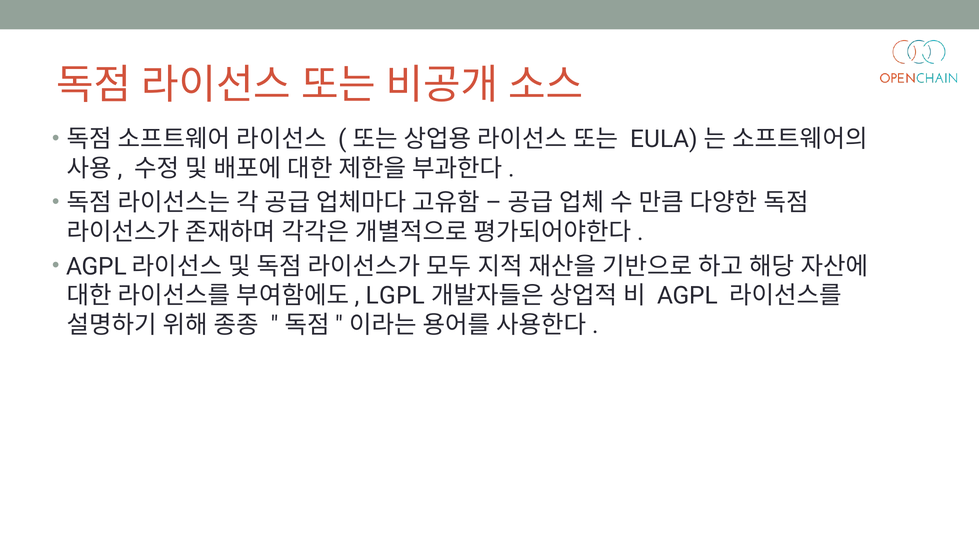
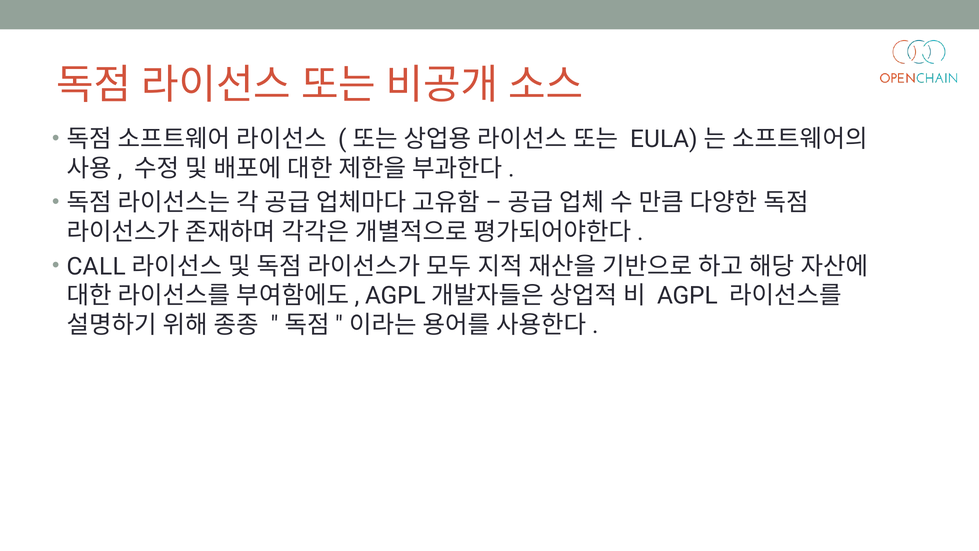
AGPL at (97, 266): AGPL -> CALL
LGPL at (395, 296): LGPL -> AGPL
